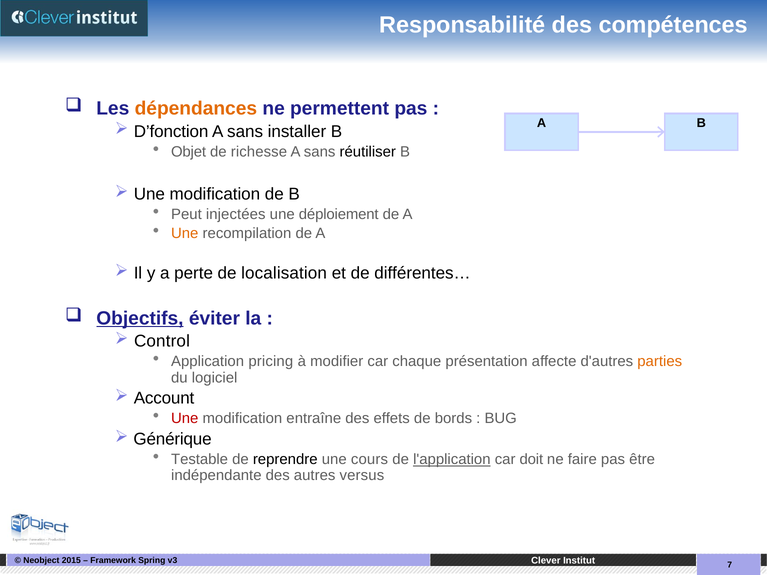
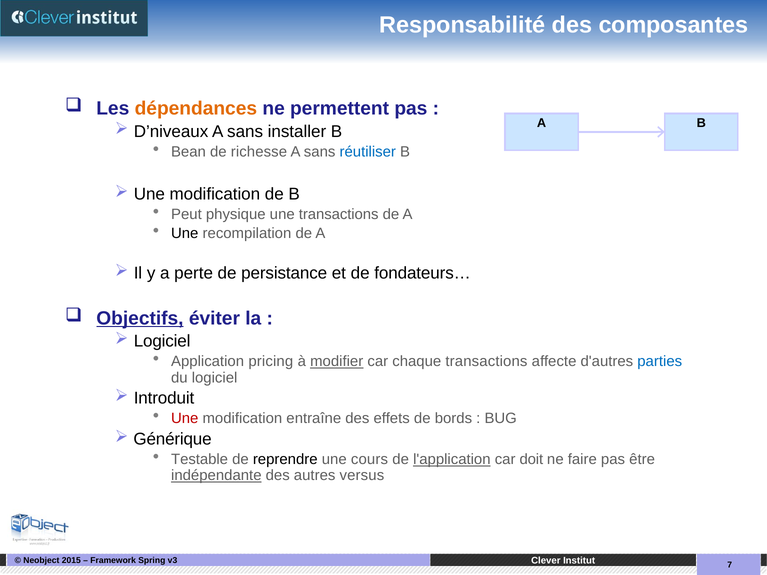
compétences: compétences -> composantes
D’fonction: D’fonction -> D’niveaux
Objet: Objet -> Bean
réutiliser colour: black -> blue
injectées: injectées -> physique
une déploiement: déploiement -> transactions
Une at (185, 234) colour: orange -> black
localisation: localisation -> persistance
différentes…: différentes… -> fondateurs…
Control at (162, 341): Control -> Logiciel
modifier underline: none -> present
chaque présentation: présentation -> transactions
parties colour: orange -> blue
Account: Account -> Introduit
indépendante underline: none -> present
